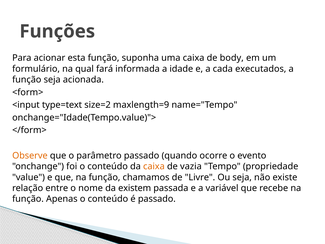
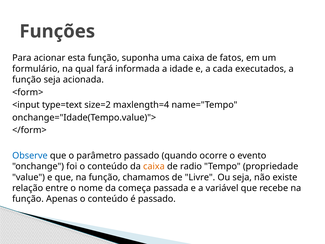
body: body -> fatos
maxlength=9: maxlength=9 -> maxlength=4
Observe colour: orange -> blue
vazia: vazia -> radio
existem: existem -> começa
